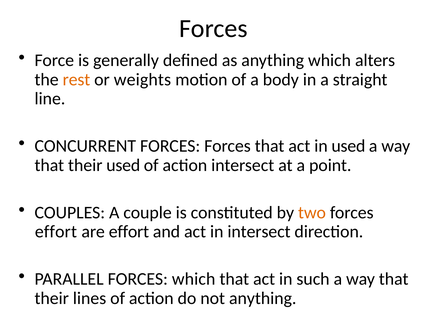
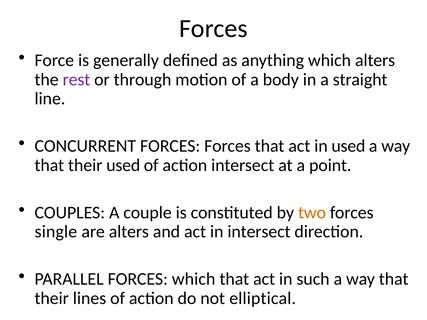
rest colour: orange -> purple
weights: weights -> through
effort at (56, 232): effort -> single
are effort: effort -> alters
not anything: anything -> elliptical
